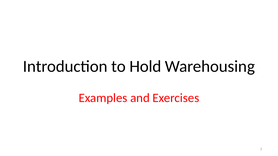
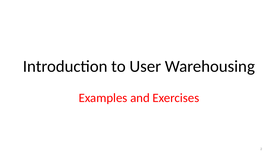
Hold: Hold -> User
